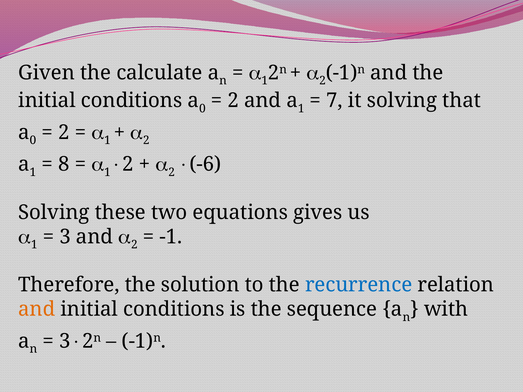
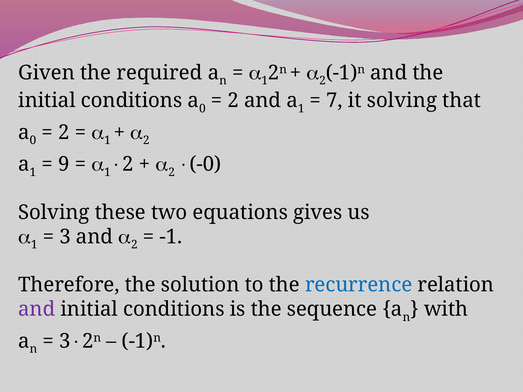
calculate: calculate -> required
8: 8 -> 9
-6: -6 -> -0
and at (37, 309) colour: orange -> purple
